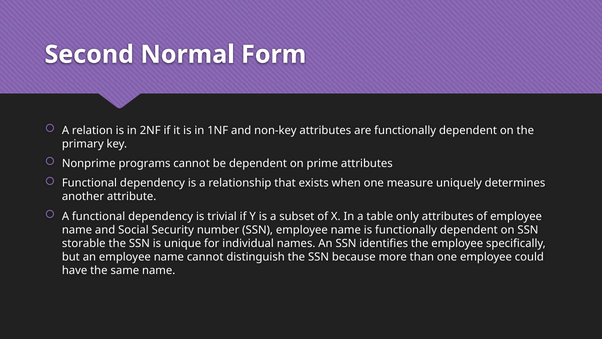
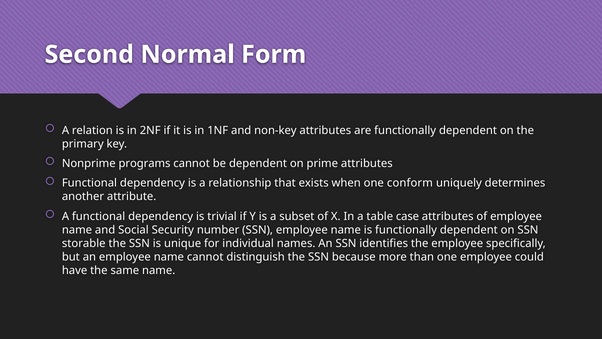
measure: measure -> conform
only: only -> case
